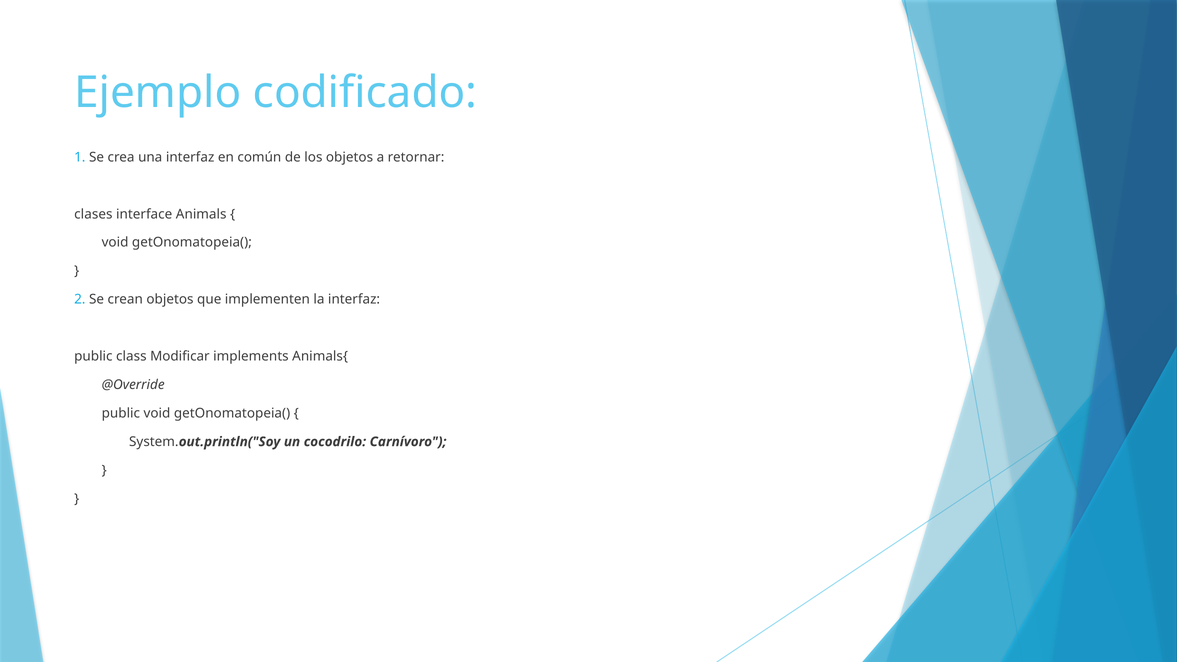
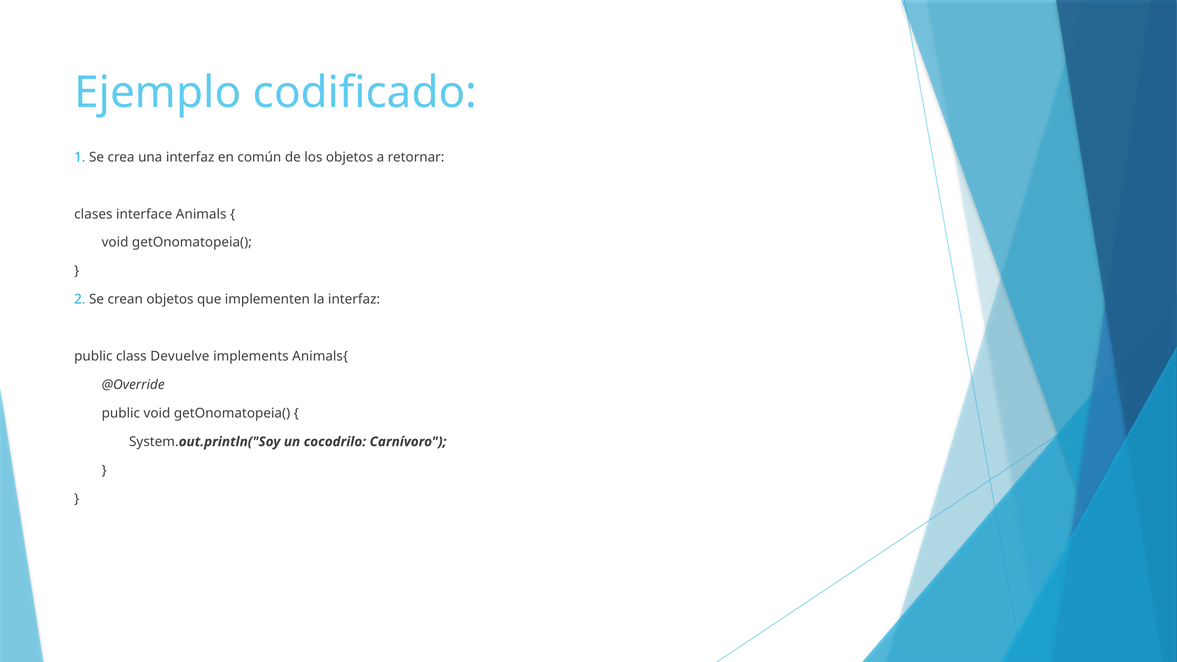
Modificar: Modificar -> Devuelve
